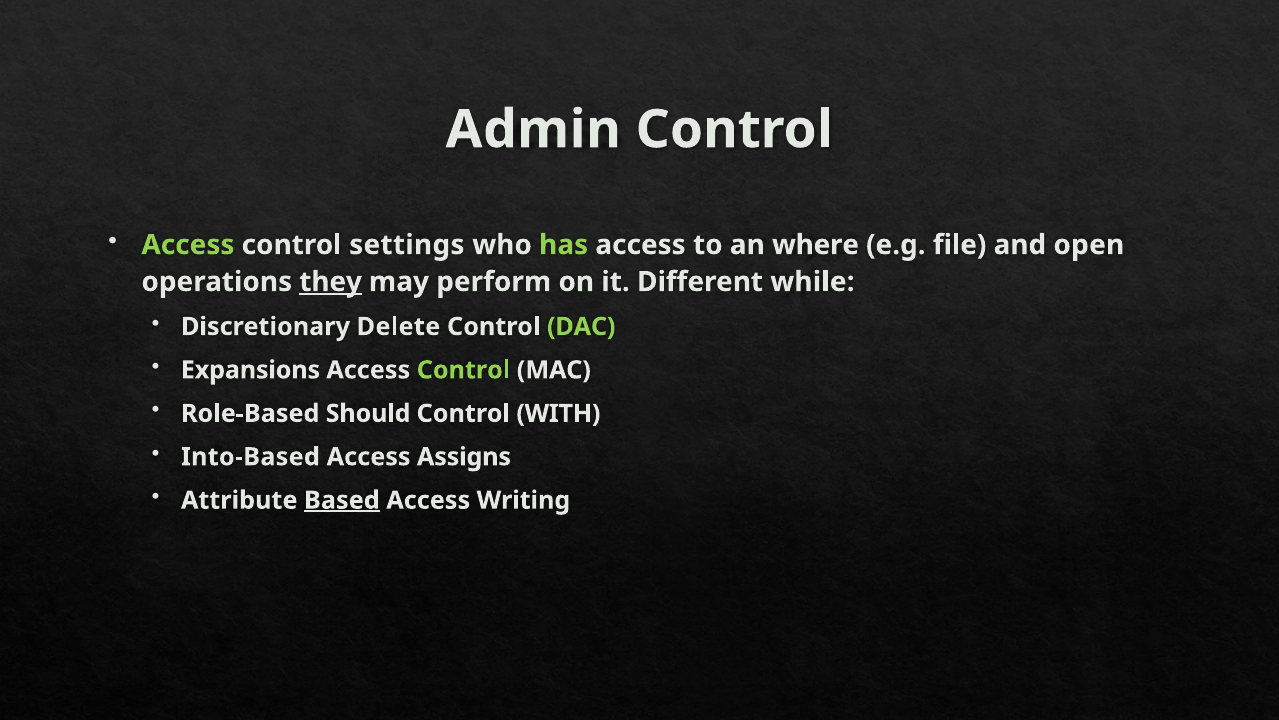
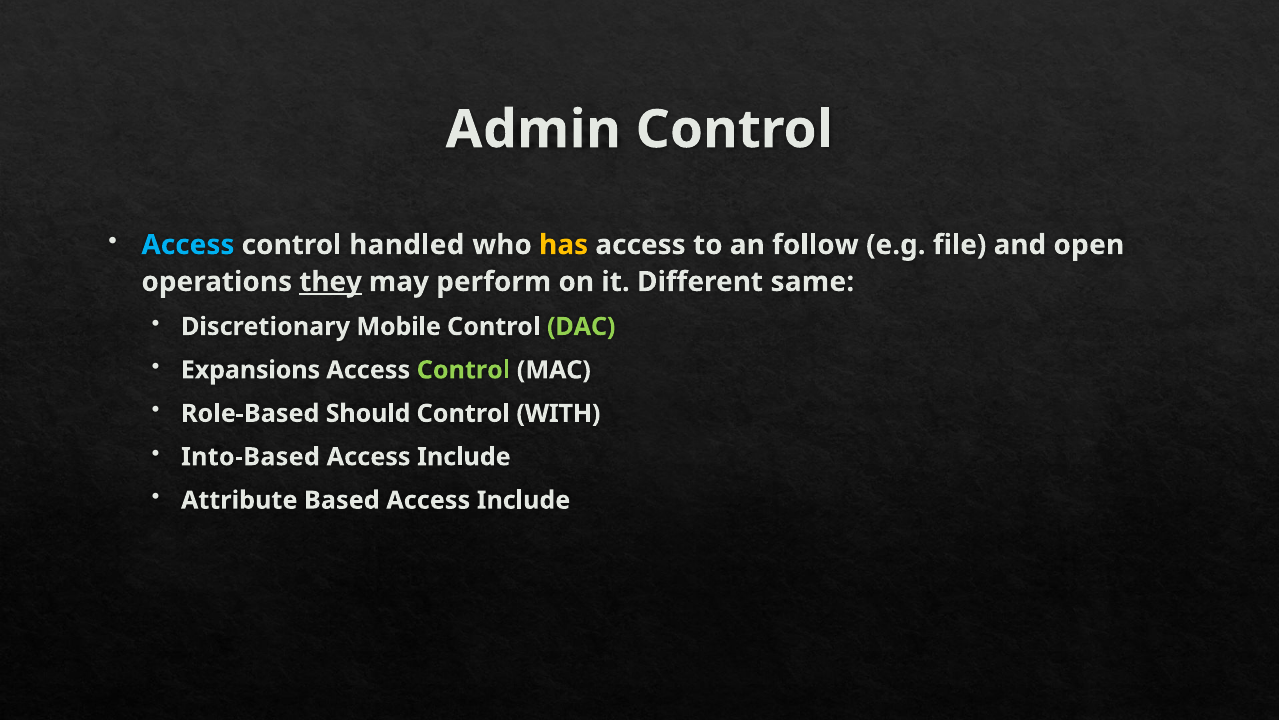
Access at (188, 245) colour: light green -> light blue
settings: settings -> handled
has colour: light green -> yellow
where: where -> follow
while: while -> same
Delete: Delete -> Mobile
Assigns at (464, 457): Assigns -> Include
Based underline: present -> none
Writing at (523, 500): Writing -> Include
